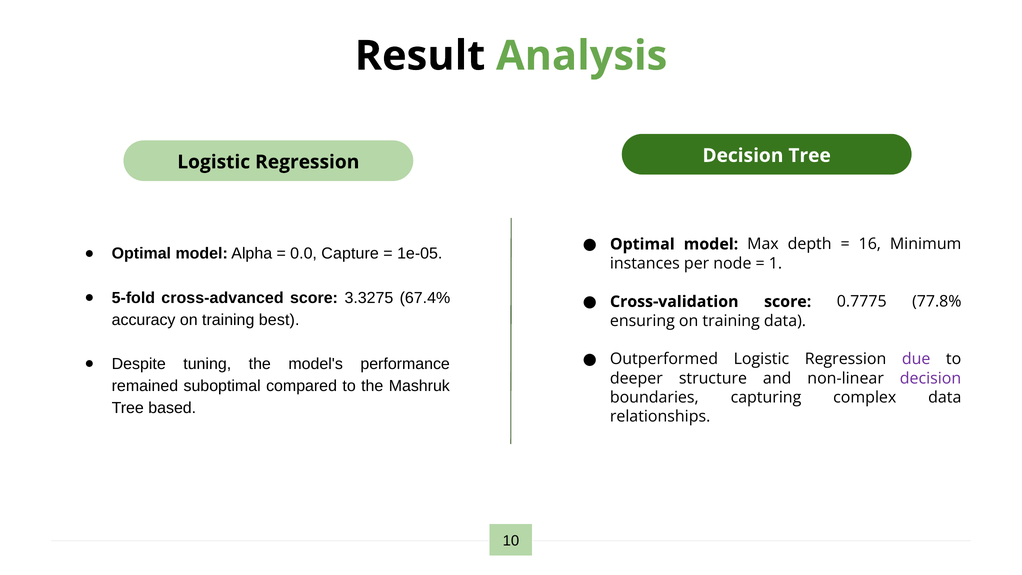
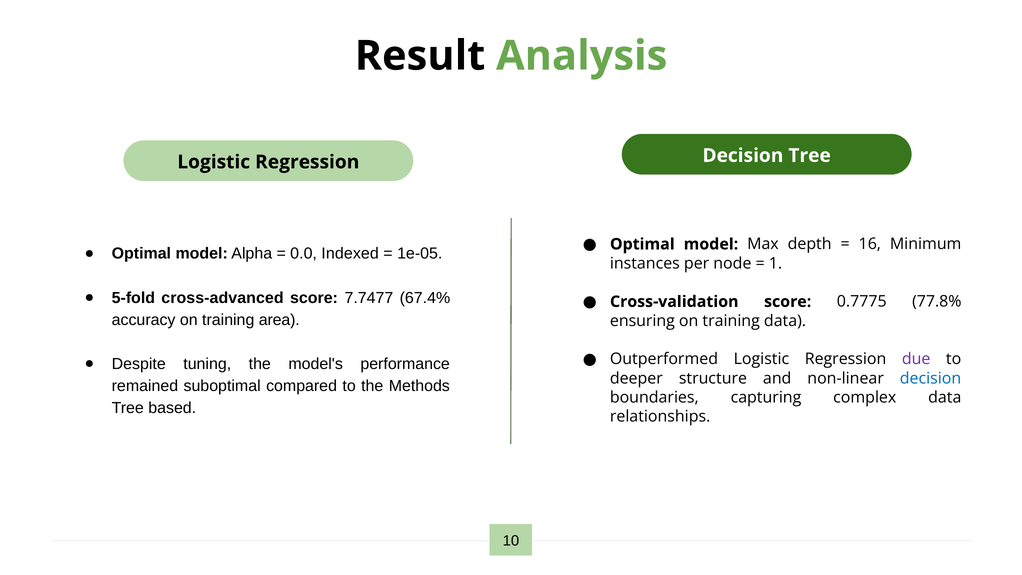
Capture: Capture -> Indexed
3.3275: 3.3275 -> 7.7477
best: best -> area
decision at (931, 378) colour: purple -> blue
Mashruk: Mashruk -> Methods
